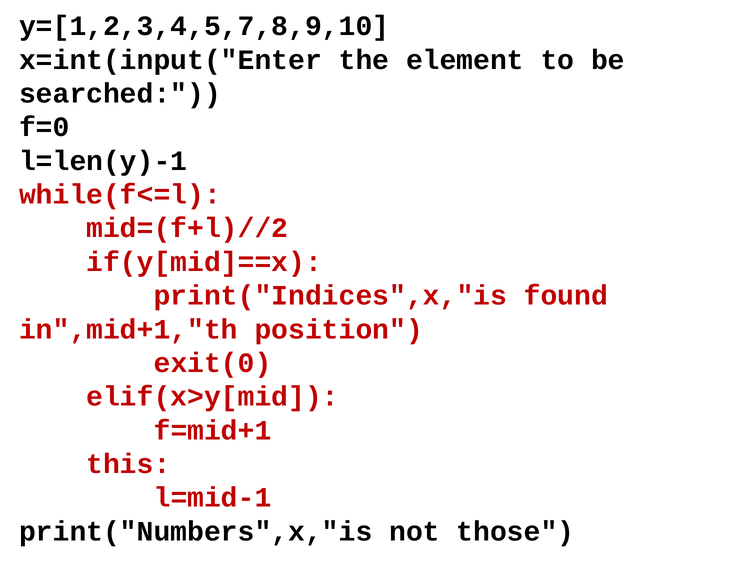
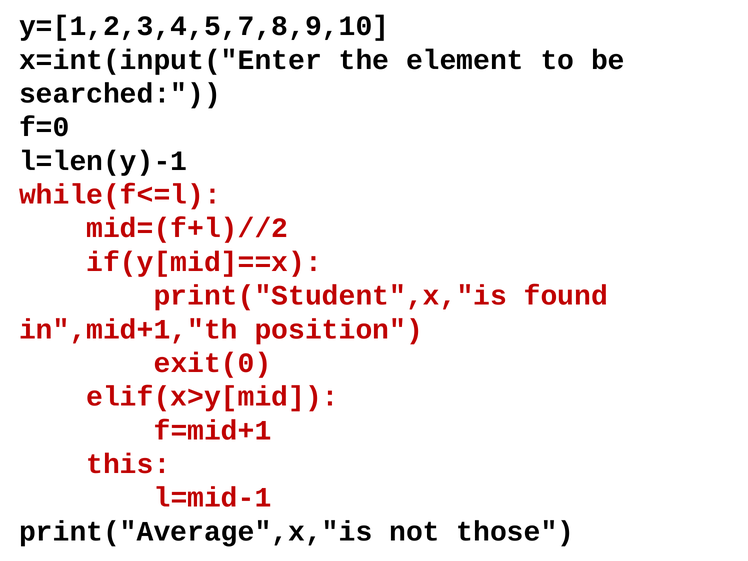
print("Indices",x,"is: print("Indices",x,"is -> print("Student",x,"is
print("Numbers",x,"is: print("Numbers",x,"is -> print("Average",x,"is
